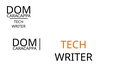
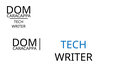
TECH at (74, 45) colour: orange -> blue
